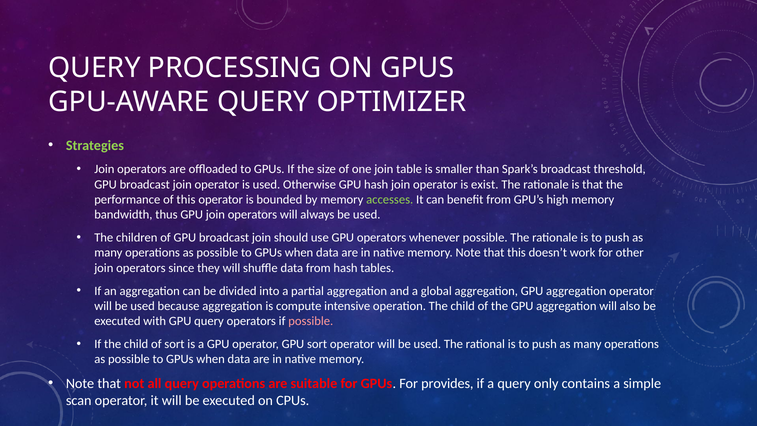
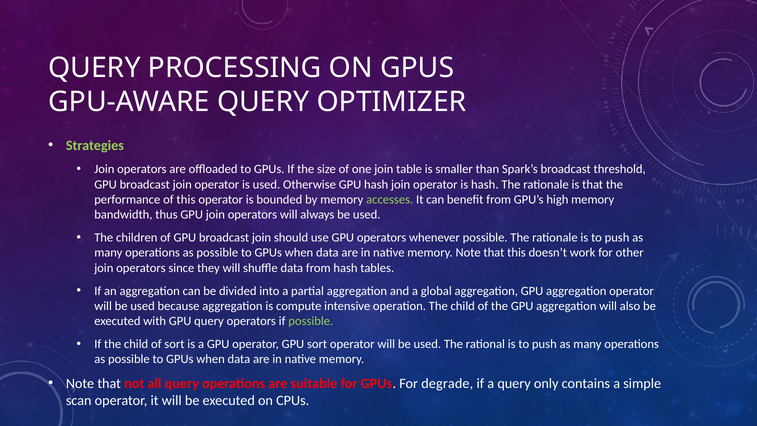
is exist: exist -> hash
possible at (311, 321) colour: pink -> light green
provides: provides -> degrade
